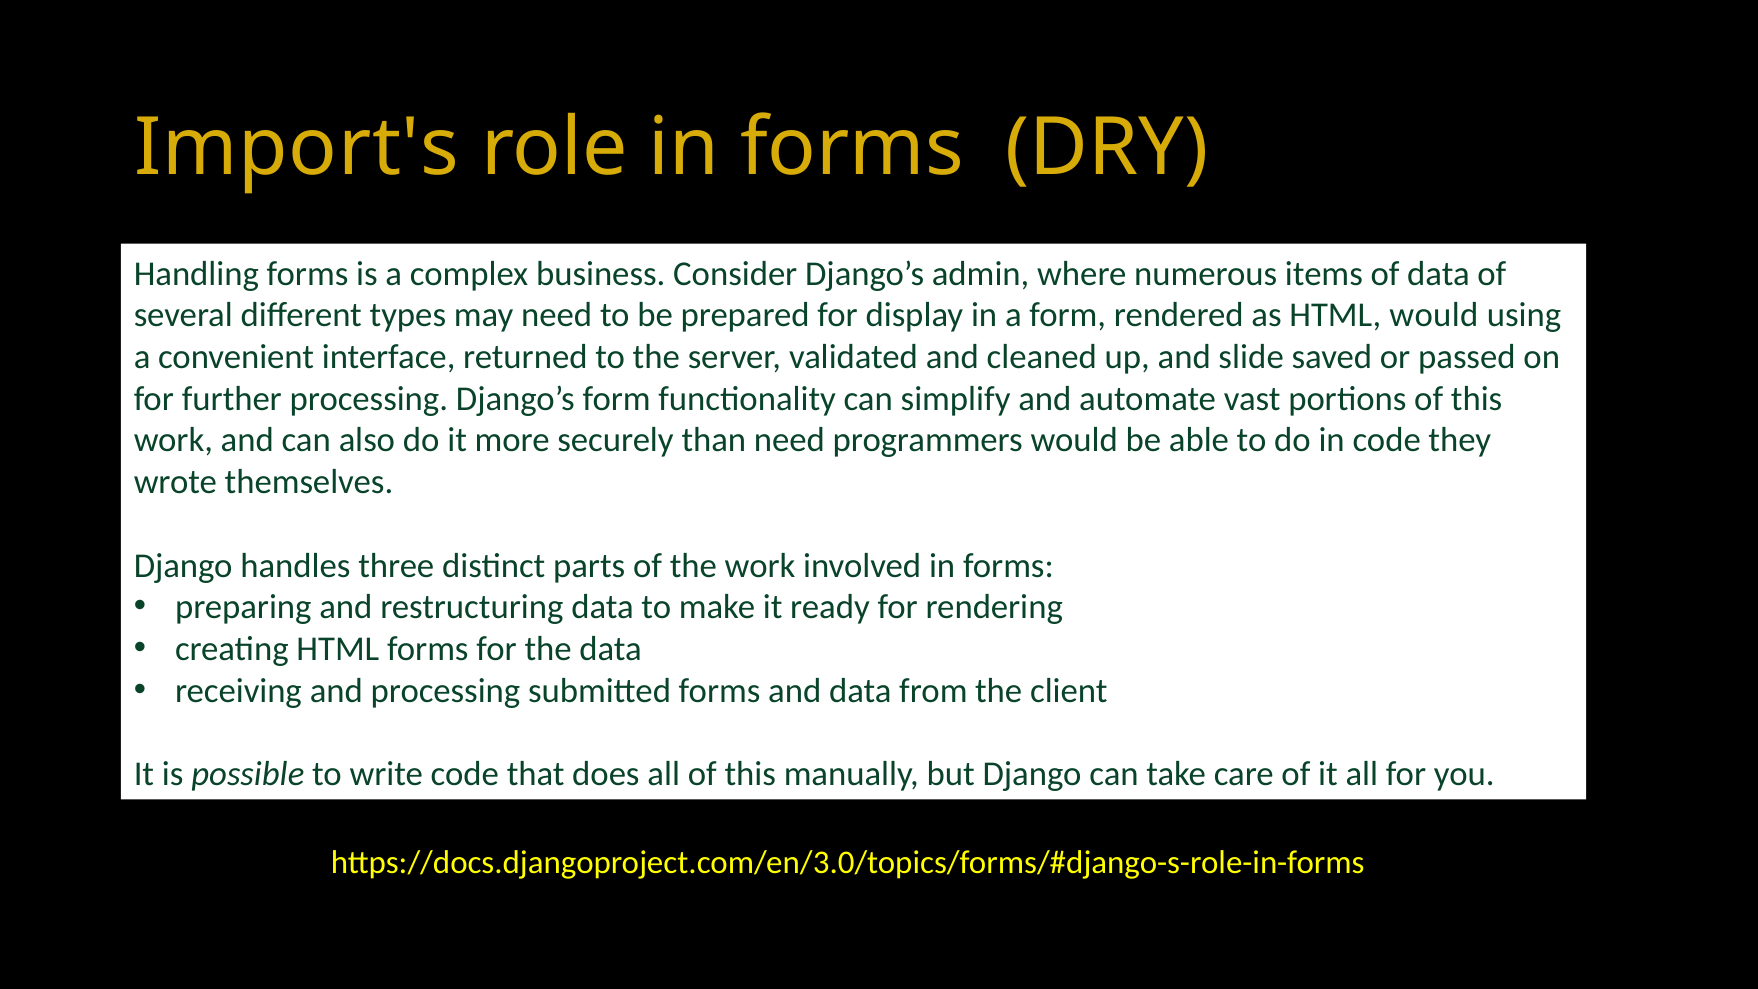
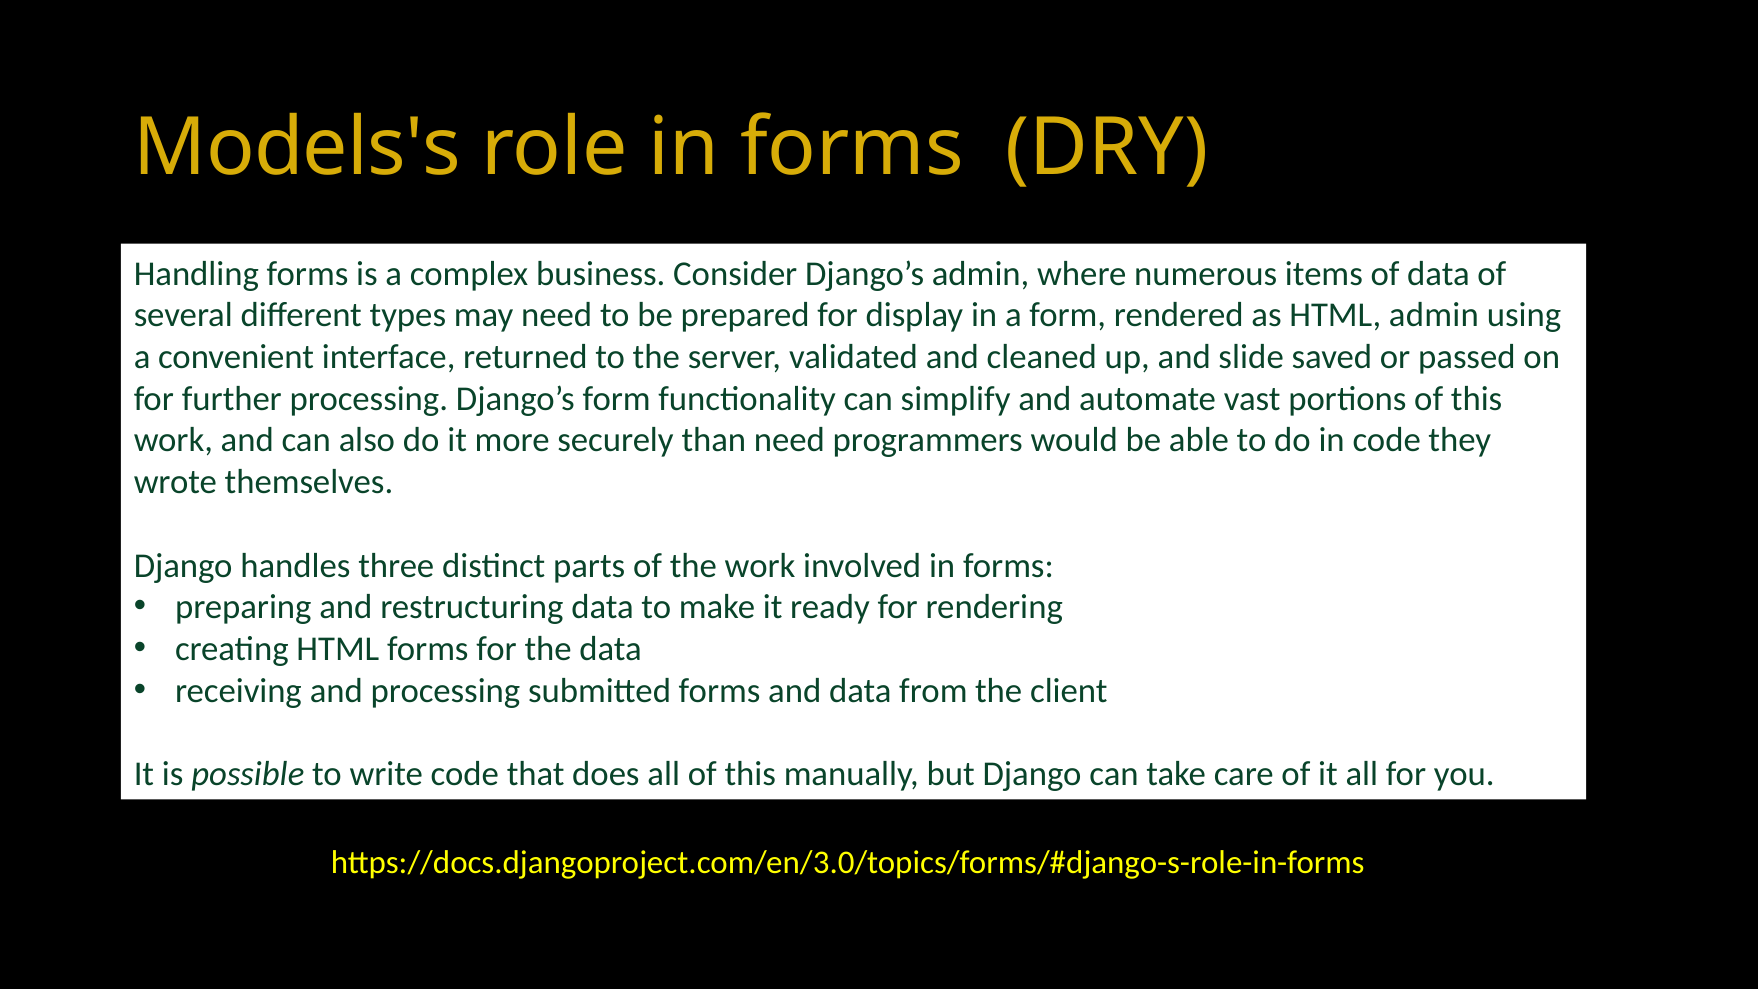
Import's: Import's -> Models's
HTML would: would -> admin
